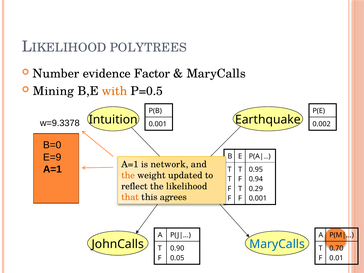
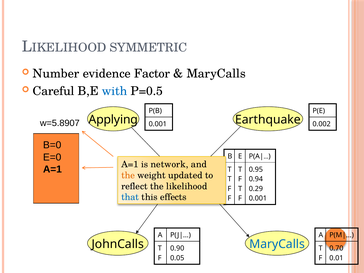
POLYTREES: POLYTREES -> SYMMETRIC
Mining: Mining -> Careful
with colour: orange -> blue
Intuition: Intuition -> Applying
w=9.3378: w=9.3378 -> w=5.8907
E=9: E=9 -> E=0
that colour: orange -> blue
agrees: agrees -> effects
